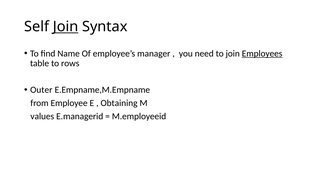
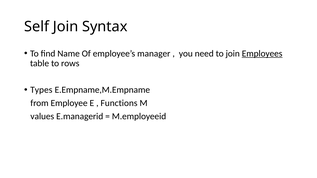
Join at (66, 27) underline: present -> none
Outer: Outer -> Types
Obtaining: Obtaining -> Functions
